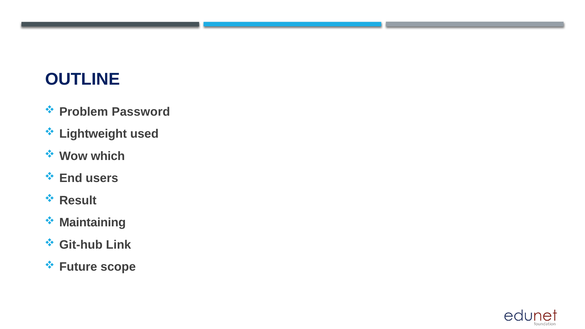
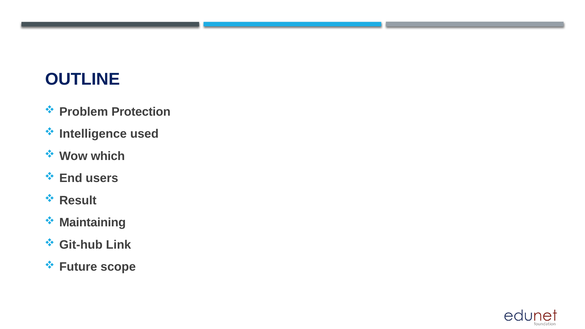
Password: Password -> Protection
Lightweight: Lightweight -> Intelligence
